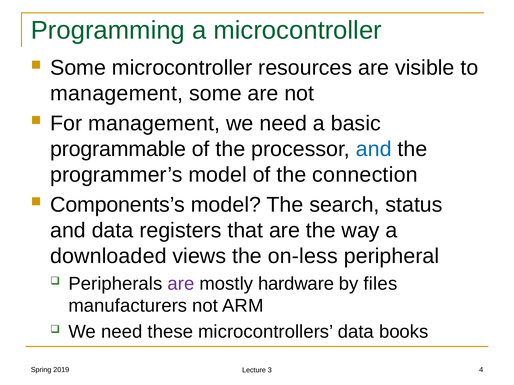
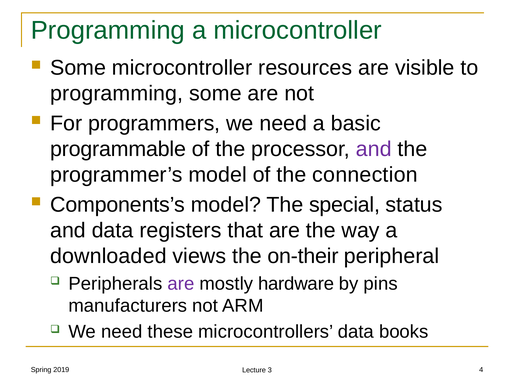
management at (117, 94): management -> programming
For management: management -> programmers
and at (374, 149) colour: blue -> purple
search: search -> special
on-less: on-less -> on-their
files: files -> pins
